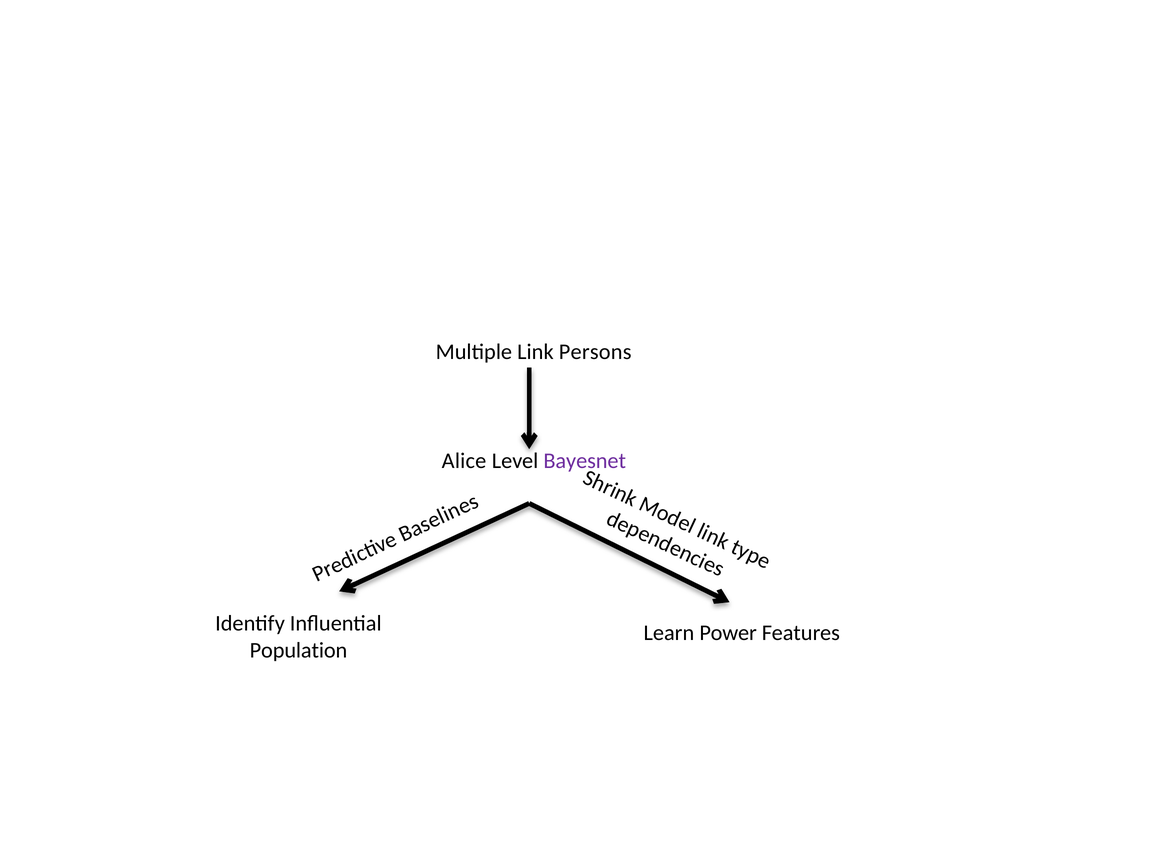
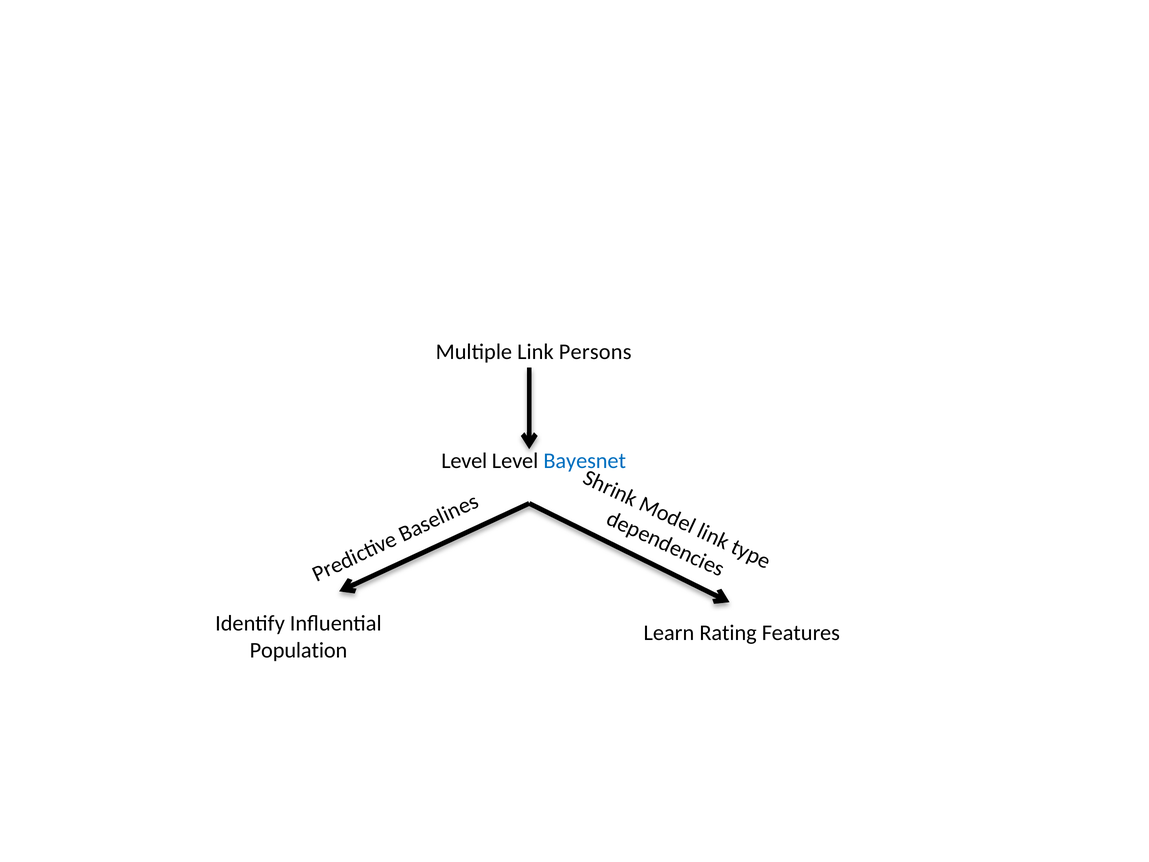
Alice at (464, 461): Alice -> Level
Bayesnet colour: purple -> blue
Power: Power -> Rating
